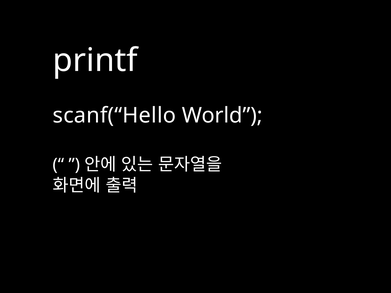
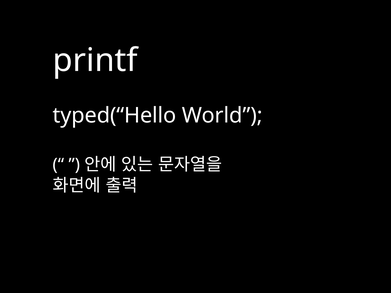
scanf(“Hello: scanf(“Hello -> typed(“Hello
